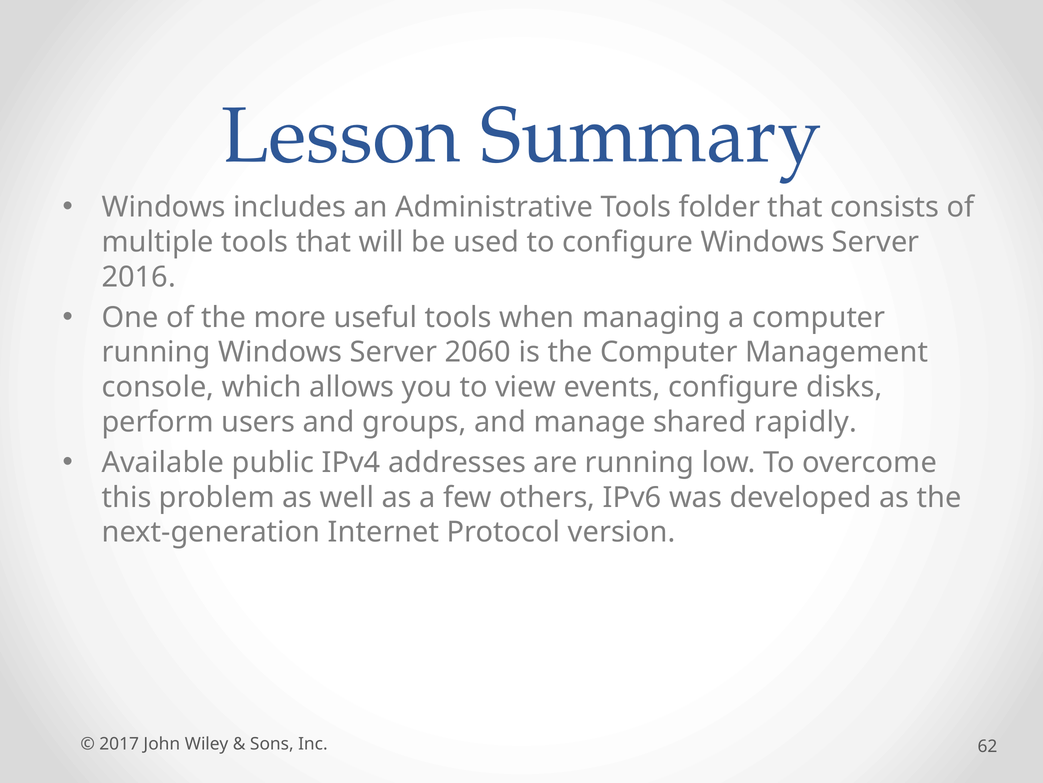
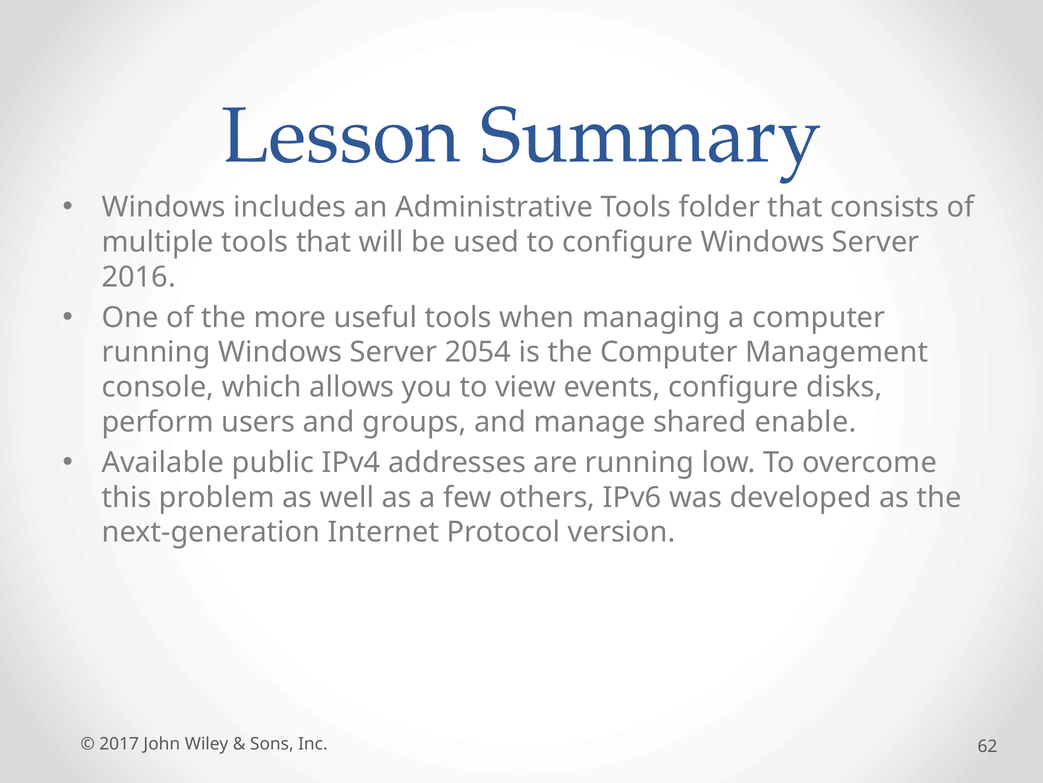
2060: 2060 -> 2054
rapidly: rapidly -> enable
